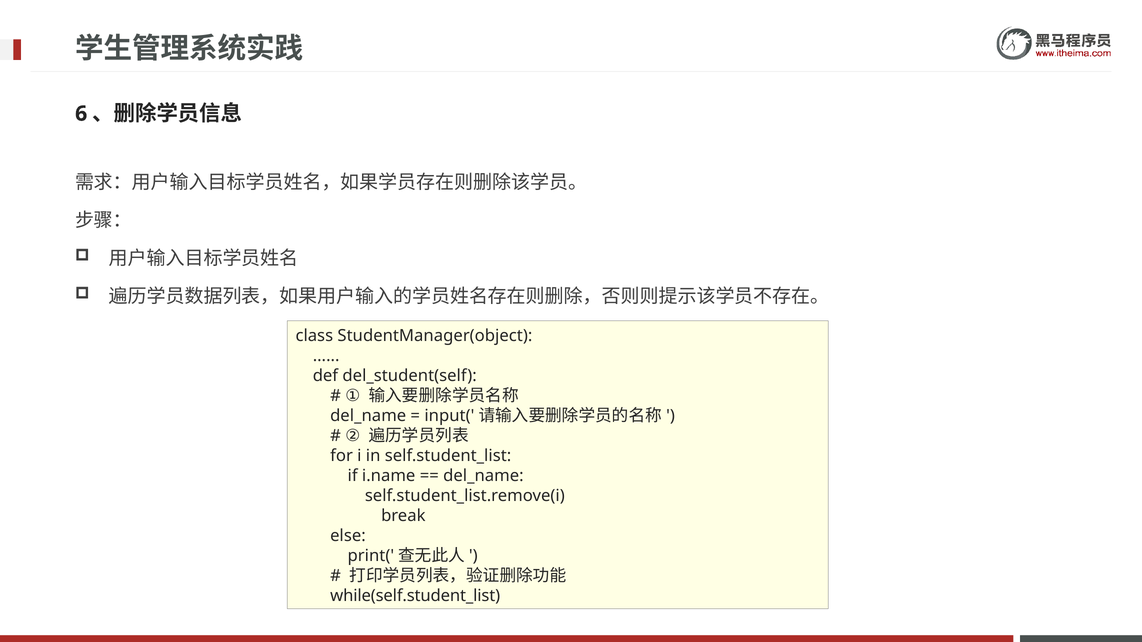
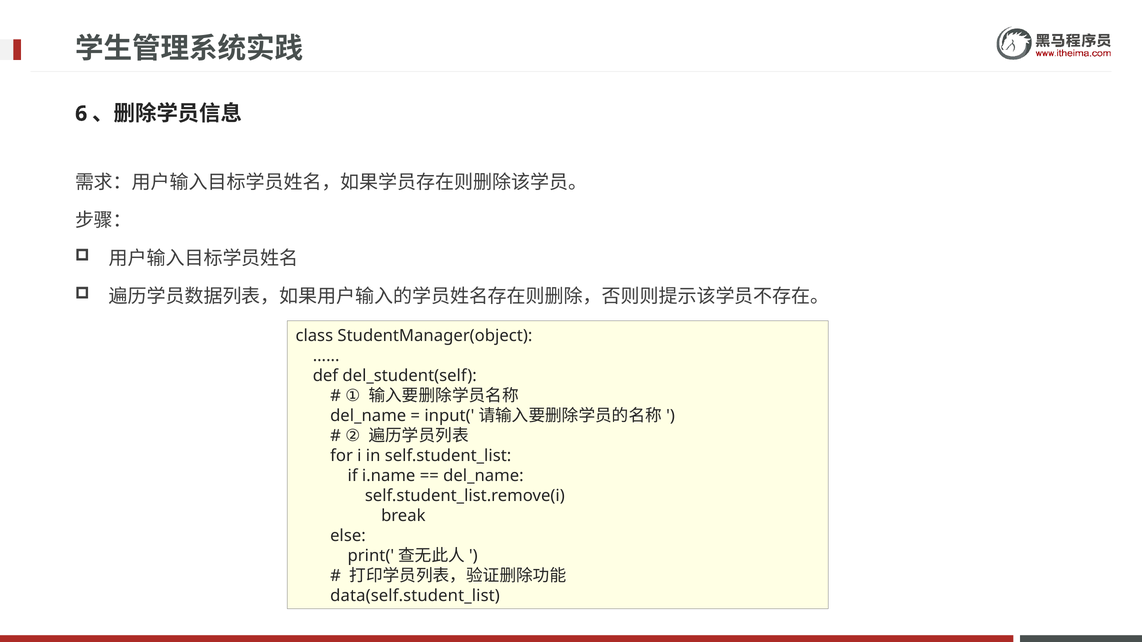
while(self.student_list: while(self.student_list -> data(self.student_list
